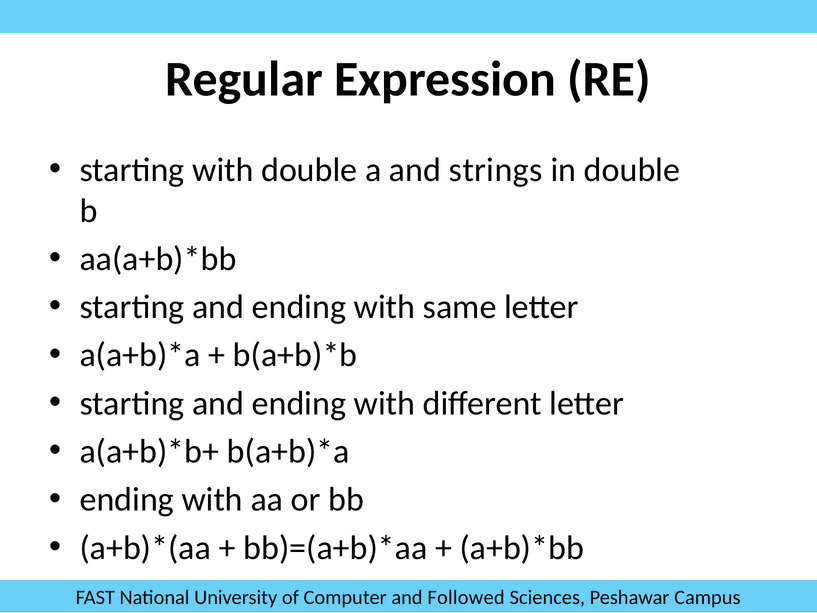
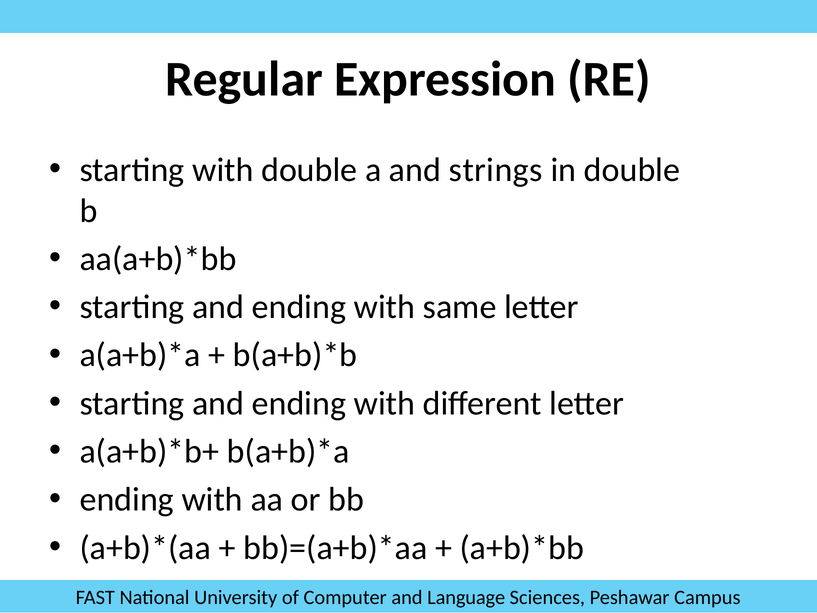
Followed: Followed -> Language
